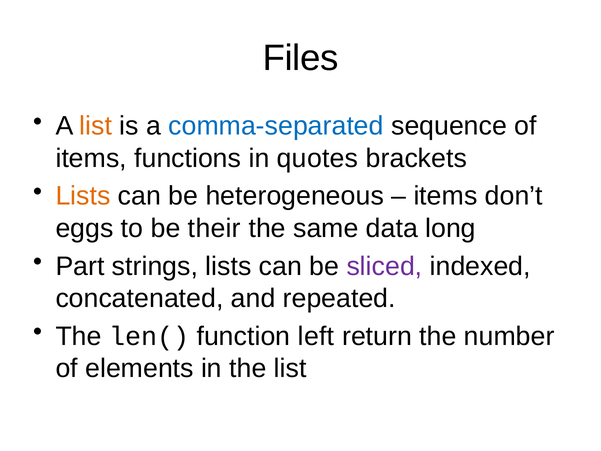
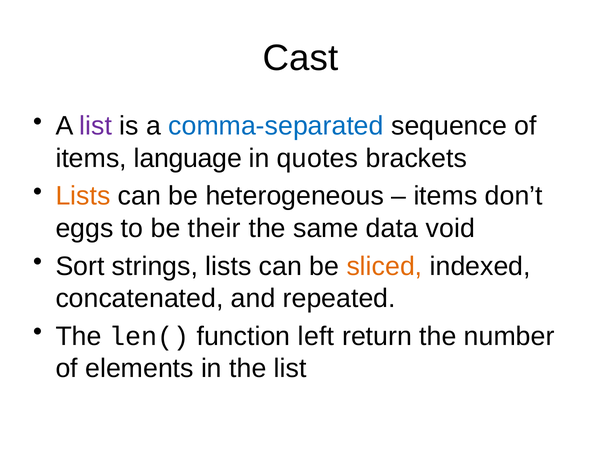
Files: Files -> Cast
list at (96, 126) colour: orange -> purple
functions: functions -> language
long: long -> void
Part: Part -> Sort
sliced colour: purple -> orange
